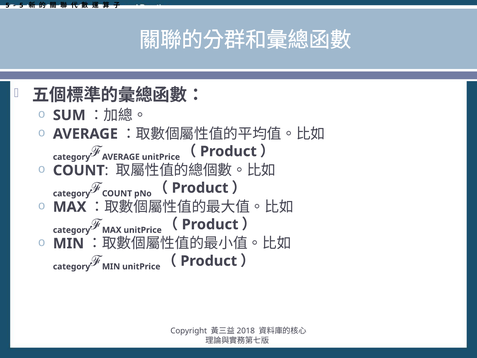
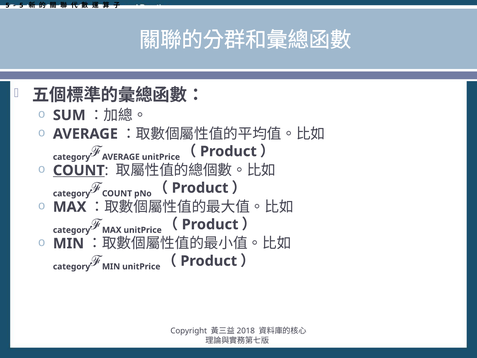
COUNT at (79, 170) underline: none -> present
